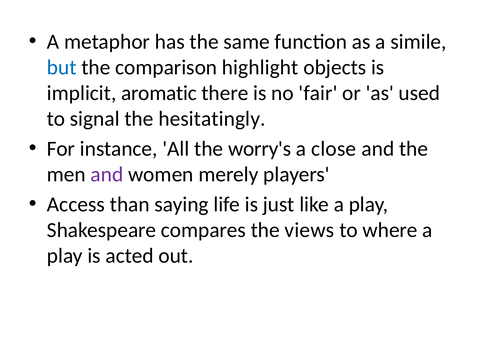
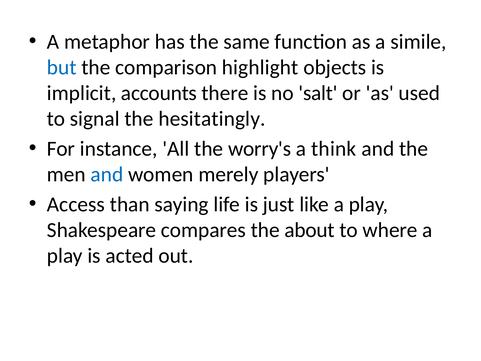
aromatic: aromatic -> accounts
fair: fair -> salt
close: close -> think
and at (107, 174) colour: purple -> blue
views: views -> about
